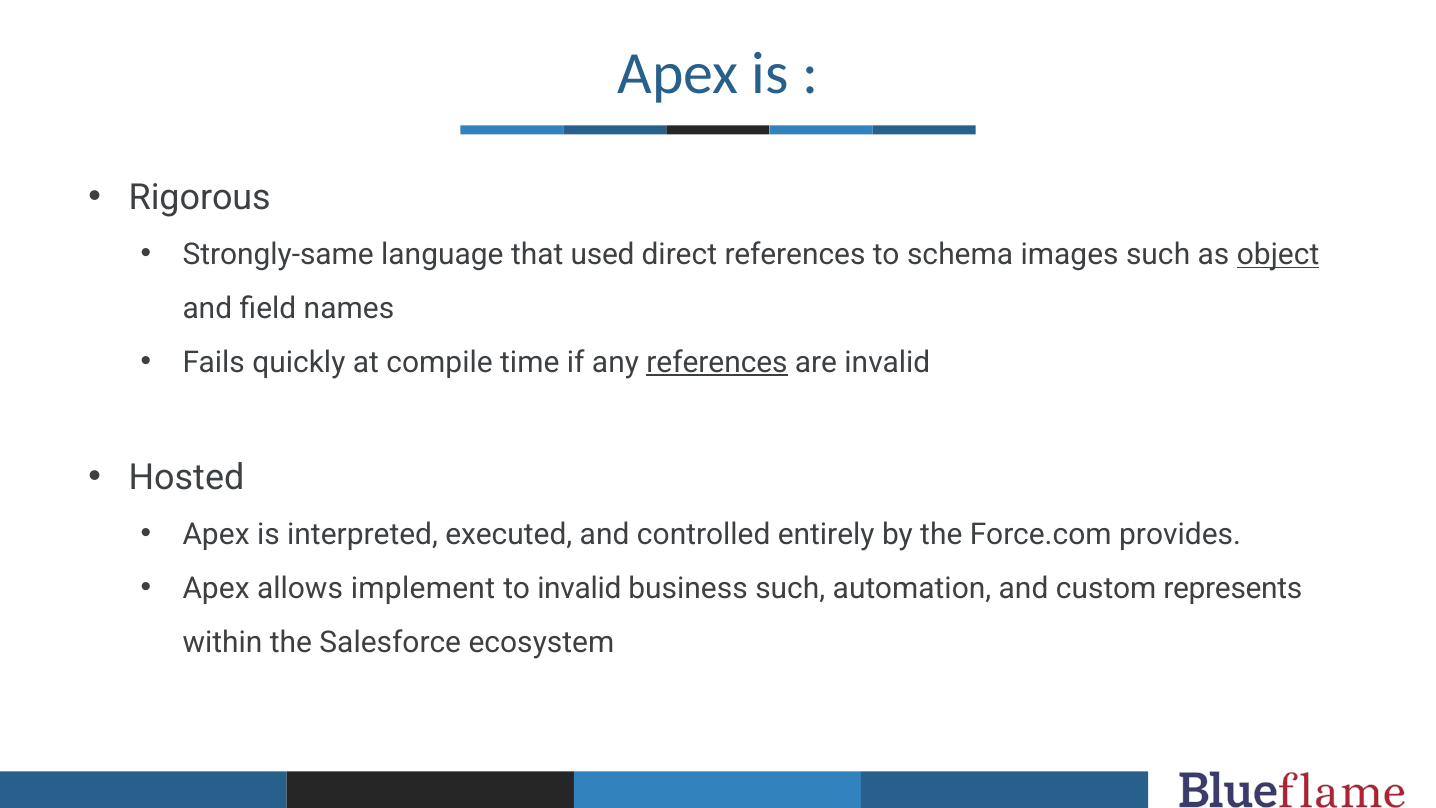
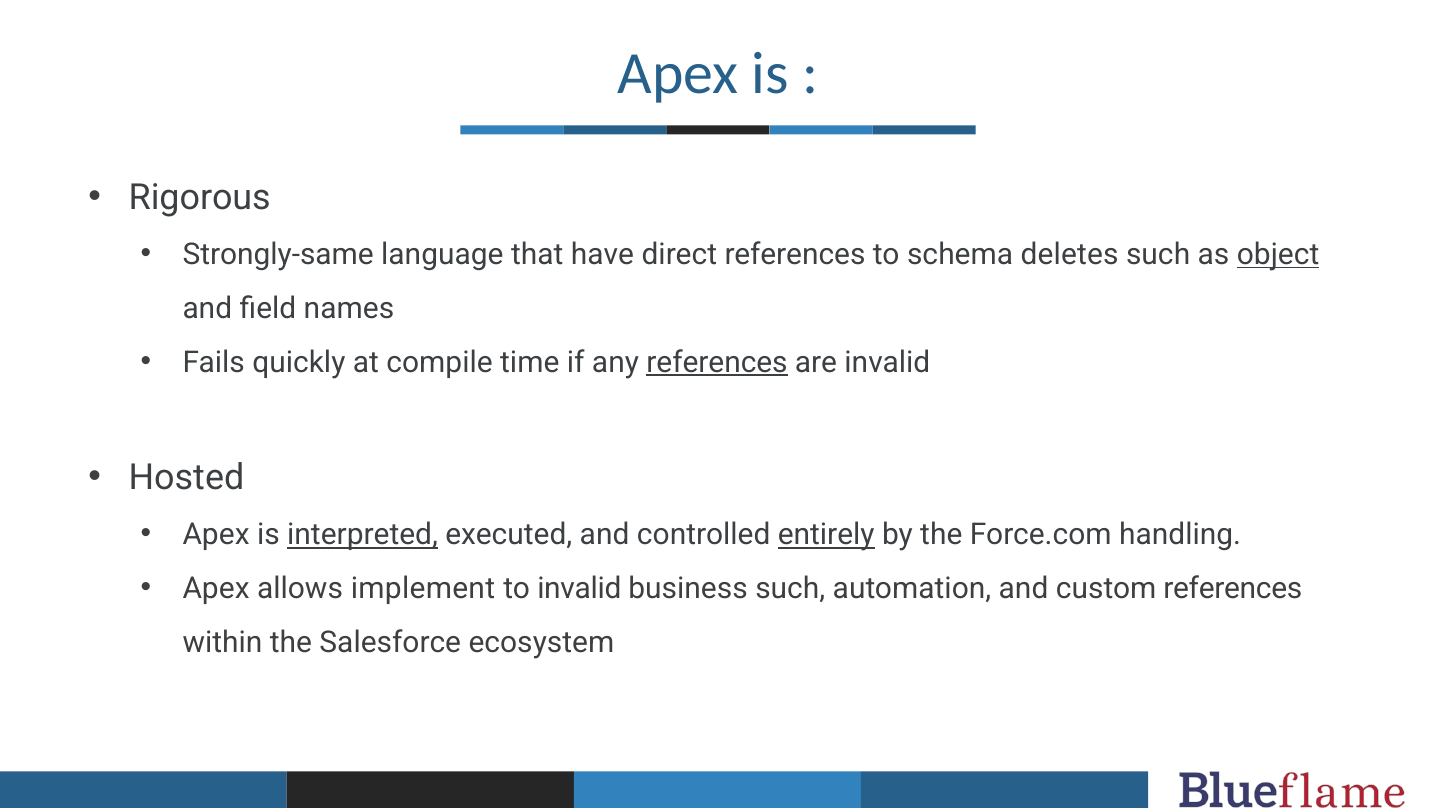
used: used -> have
images: images -> deletes
interpreted underline: none -> present
entirely underline: none -> present
provides: provides -> handling
custom represents: represents -> references
